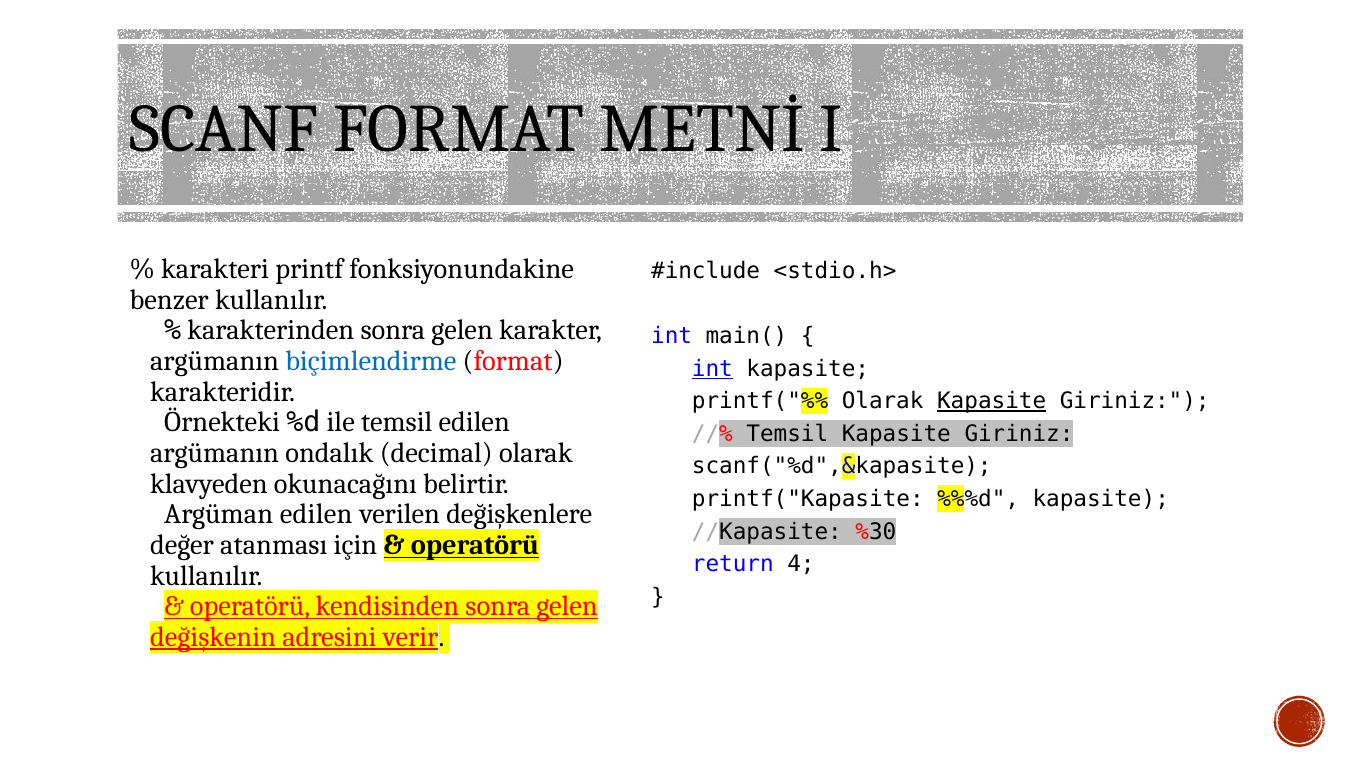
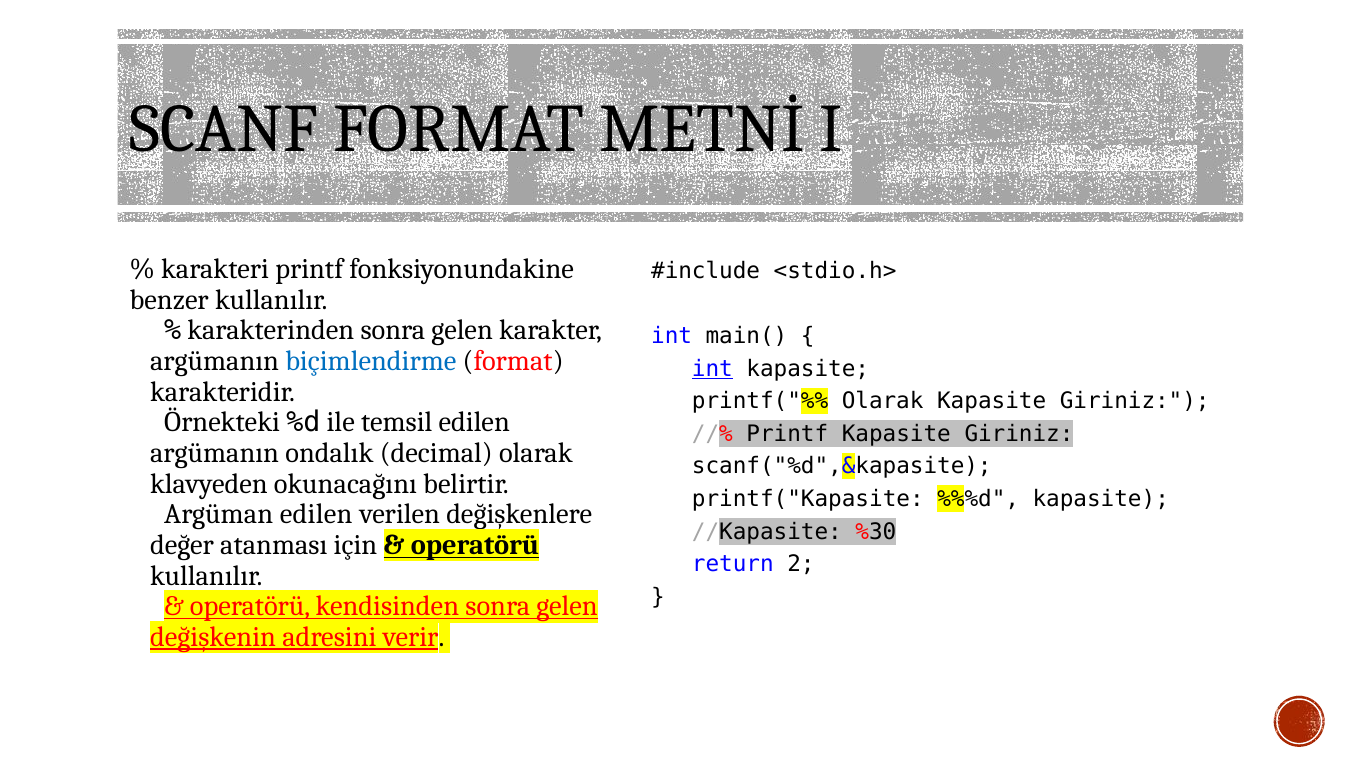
Kapasite at (992, 401) underline: present -> none
Temsil at (787, 434): Temsil -> Printf
4: 4 -> 2
